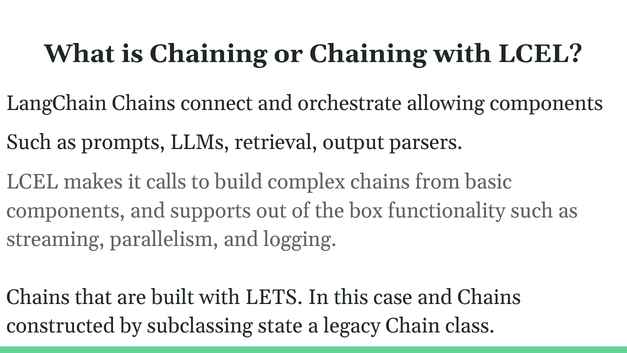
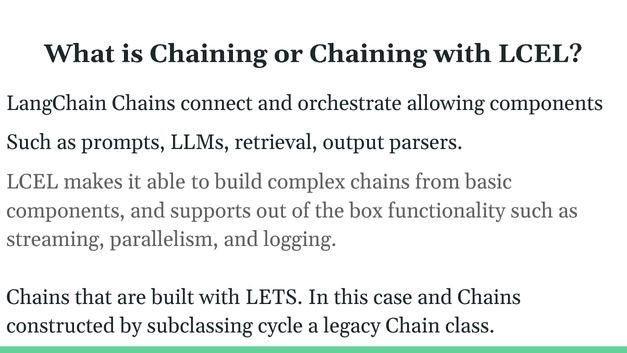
calls: calls -> able
state: state -> cycle
